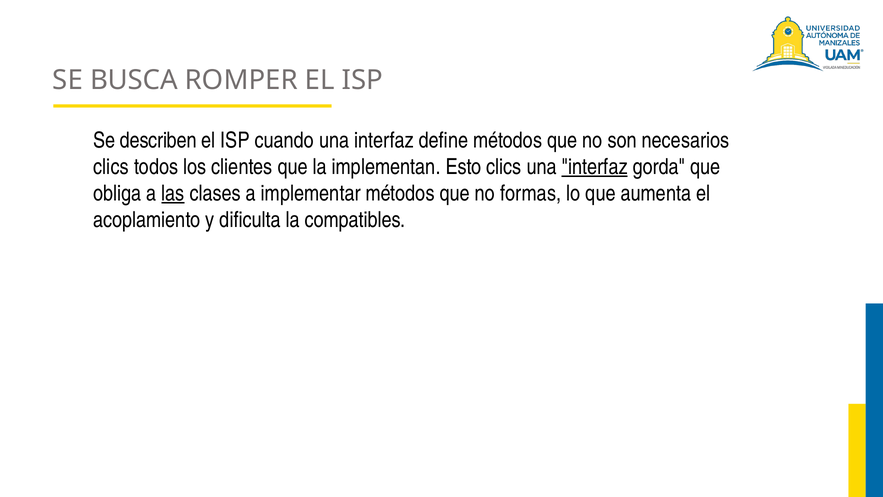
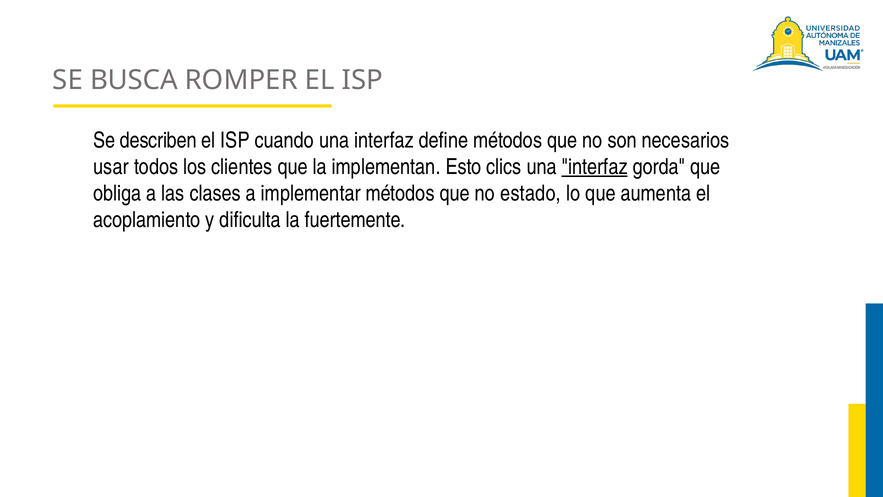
clics at (111, 167): clics -> usar
las underline: present -> none
formas: formas -> estado
compatibles: compatibles -> fuertemente
